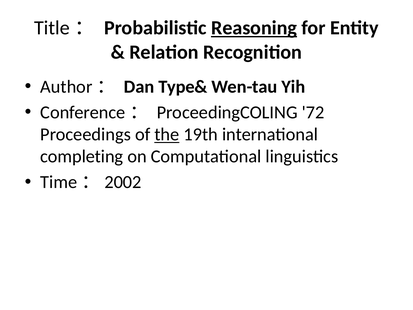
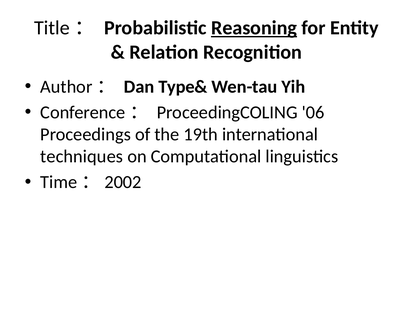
72: 72 -> 06
the underline: present -> none
completing: completing -> techniques
